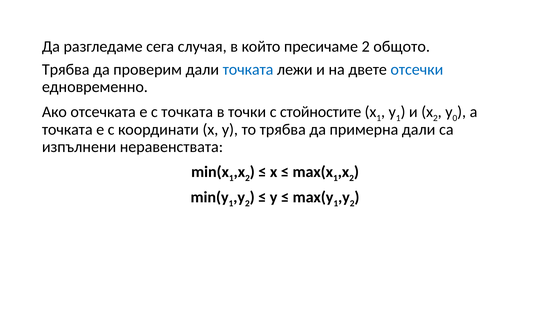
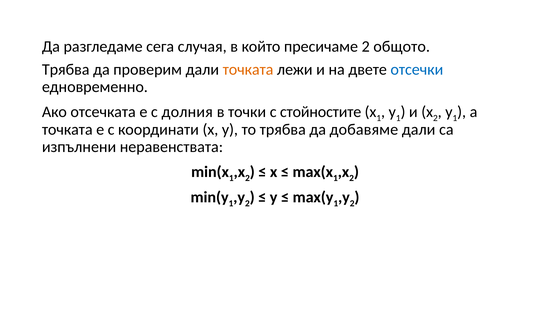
точката at (248, 70) colour: blue -> orange
с точката: точката -> долния
0 at (455, 118): 0 -> 1
примерна: примерна -> добавяме
